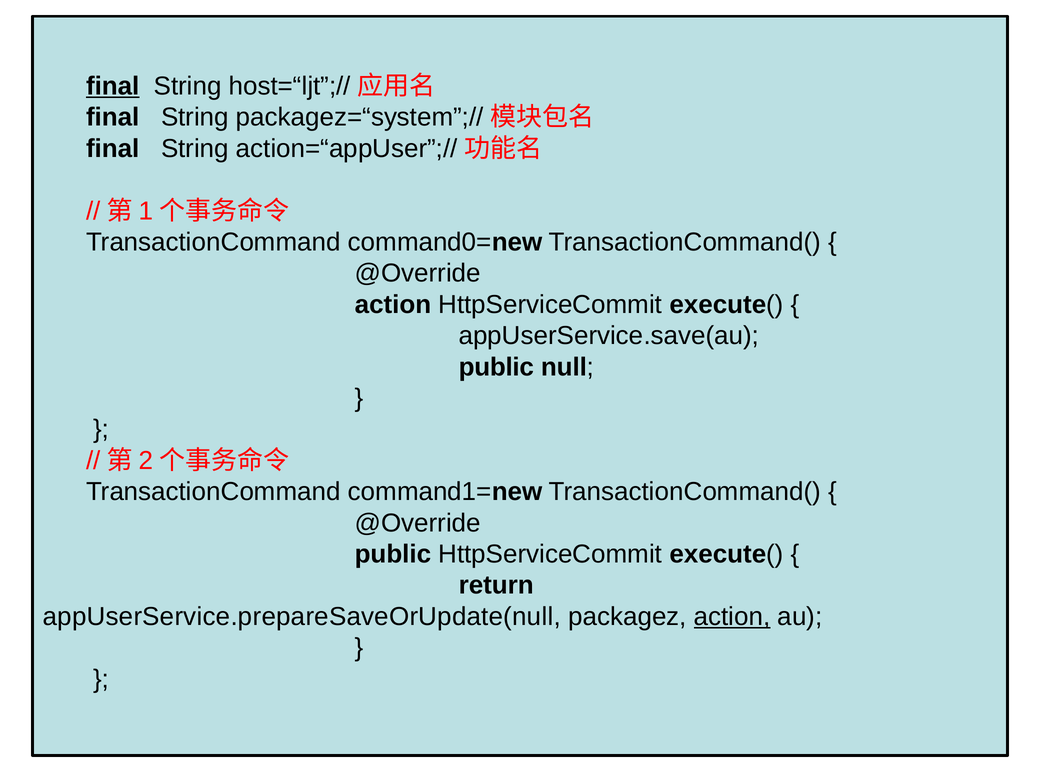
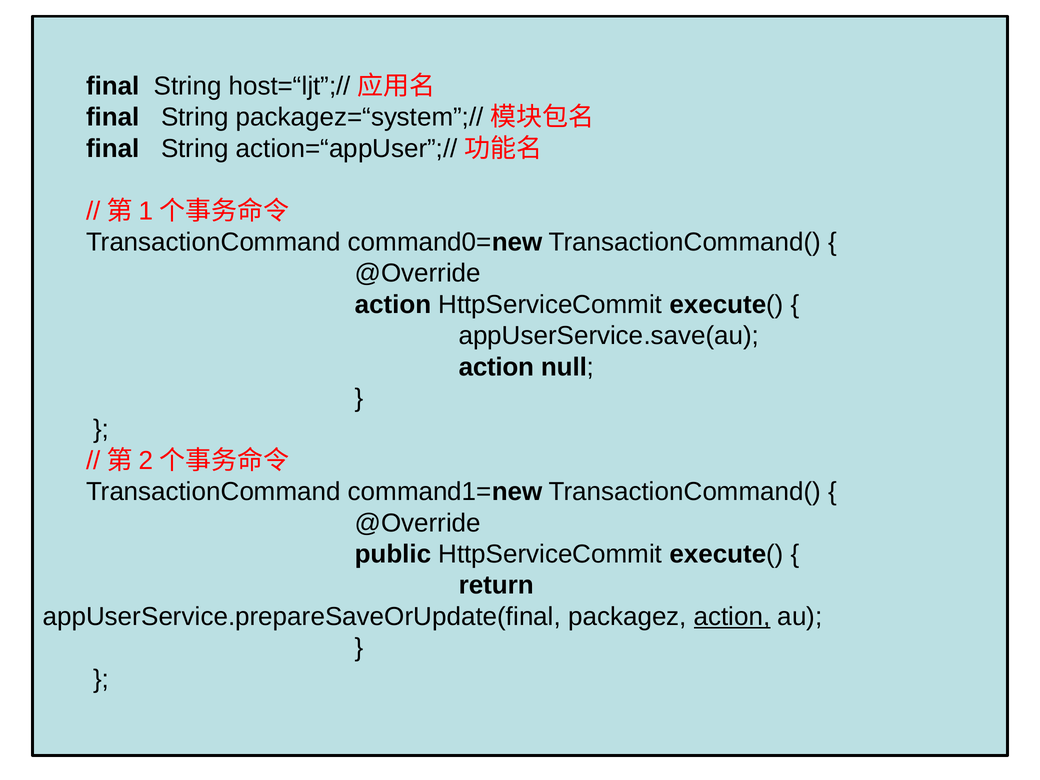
final at (113, 86) underline: present -> none
public at (496, 367): public -> action
appUserService.prepareSaveOrUpdate(null: appUserService.prepareSaveOrUpdate(null -> appUserService.prepareSaveOrUpdate(final
